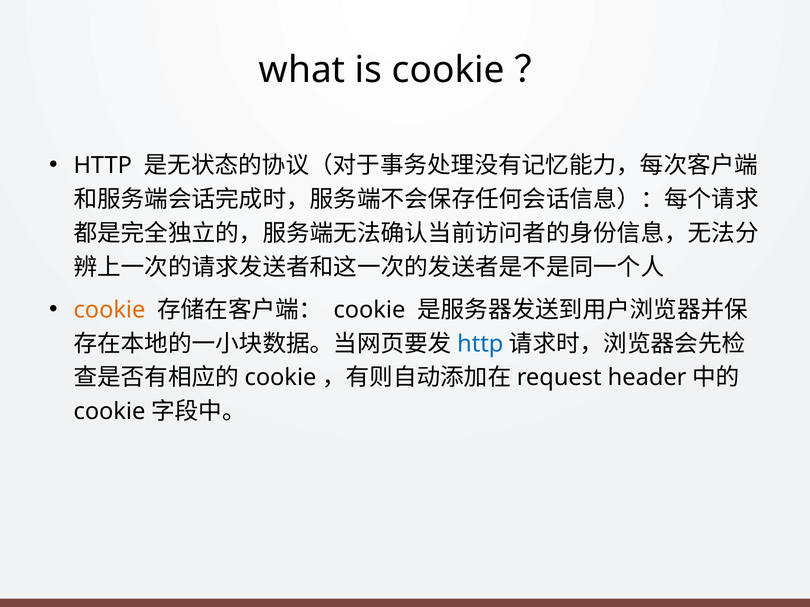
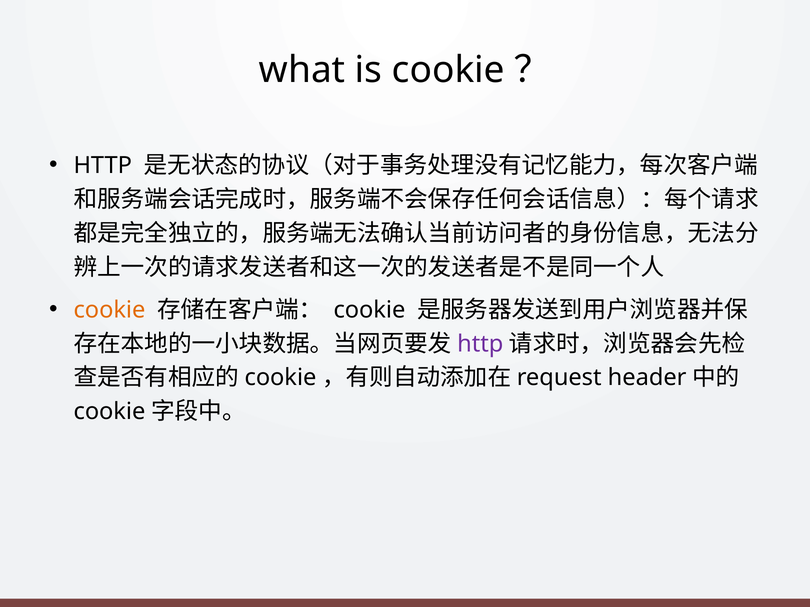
http at (480, 344) colour: blue -> purple
